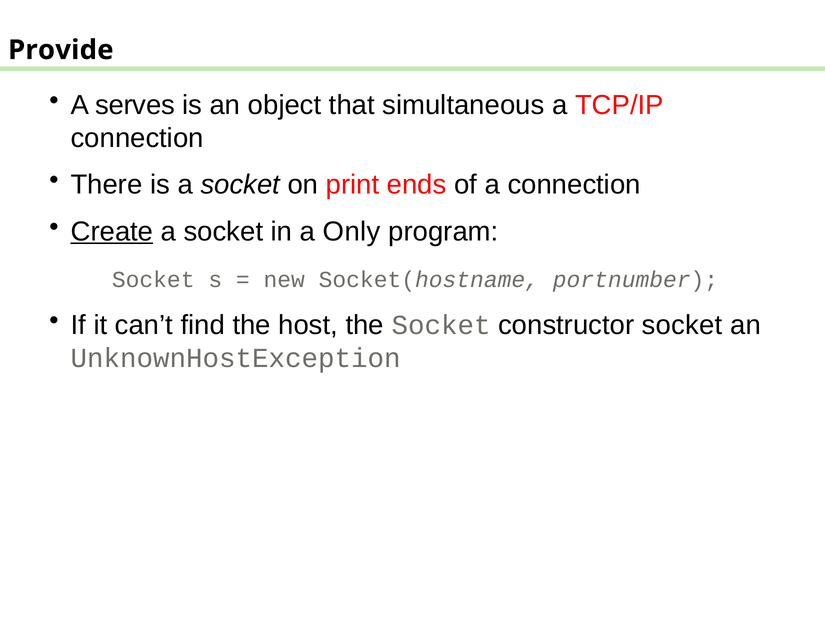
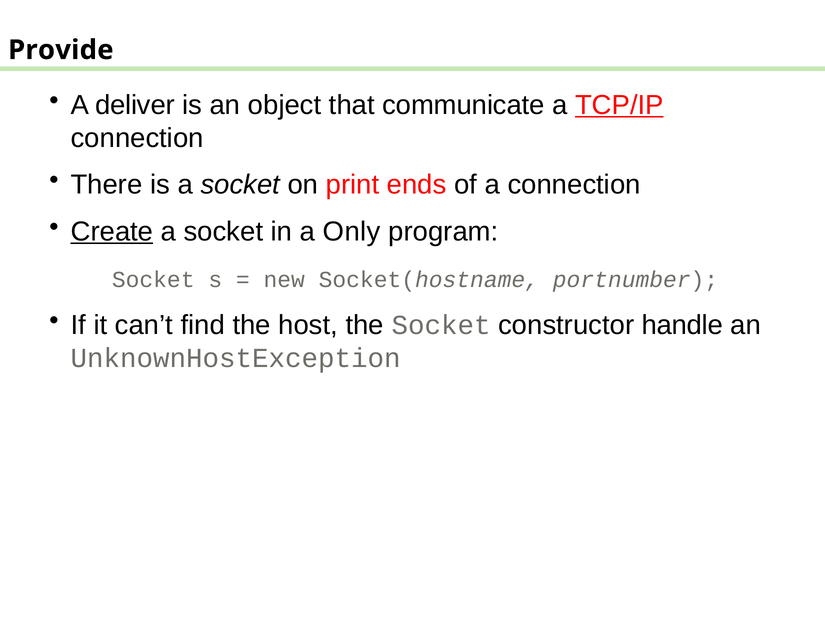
serves: serves -> deliver
simultaneous: simultaneous -> communicate
TCP/IP underline: none -> present
constructor socket: socket -> handle
